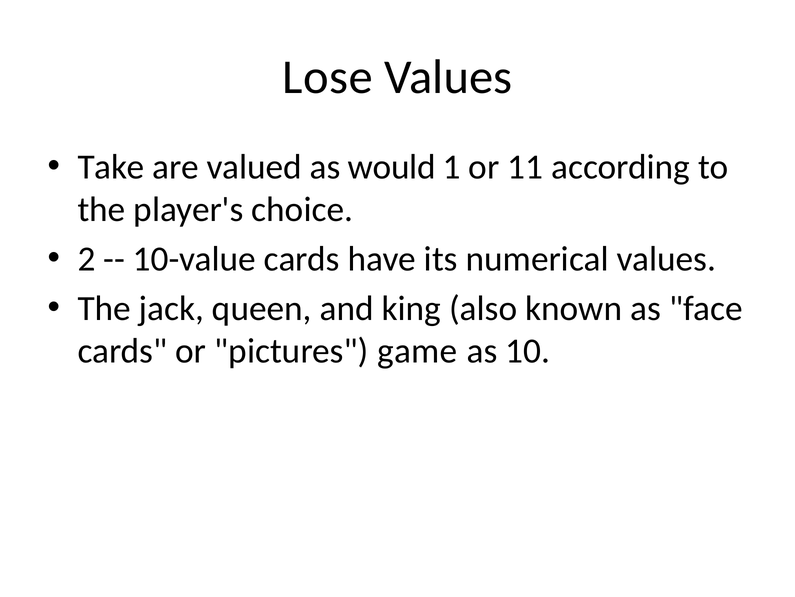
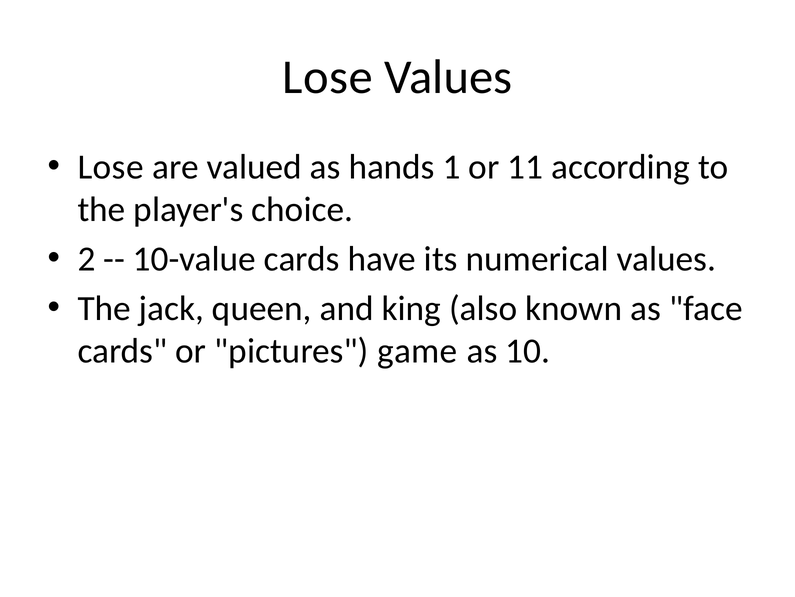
Take at (111, 167): Take -> Lose
would: would -> hands
